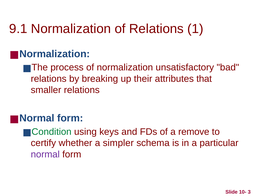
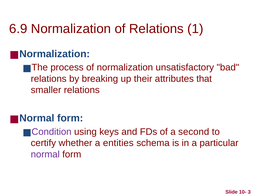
9.1: 9.1 -> 6.9
Condition colour: green -> purple
remove: remove -> second
simpler: simpler -> entities
